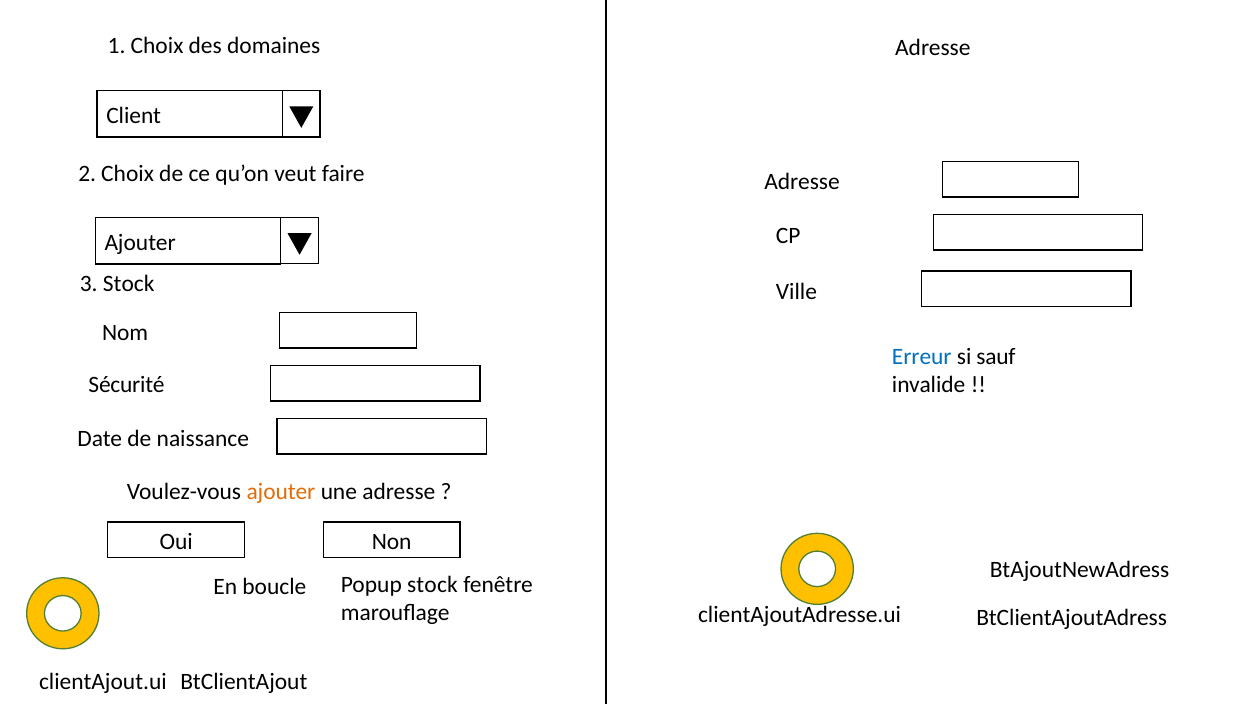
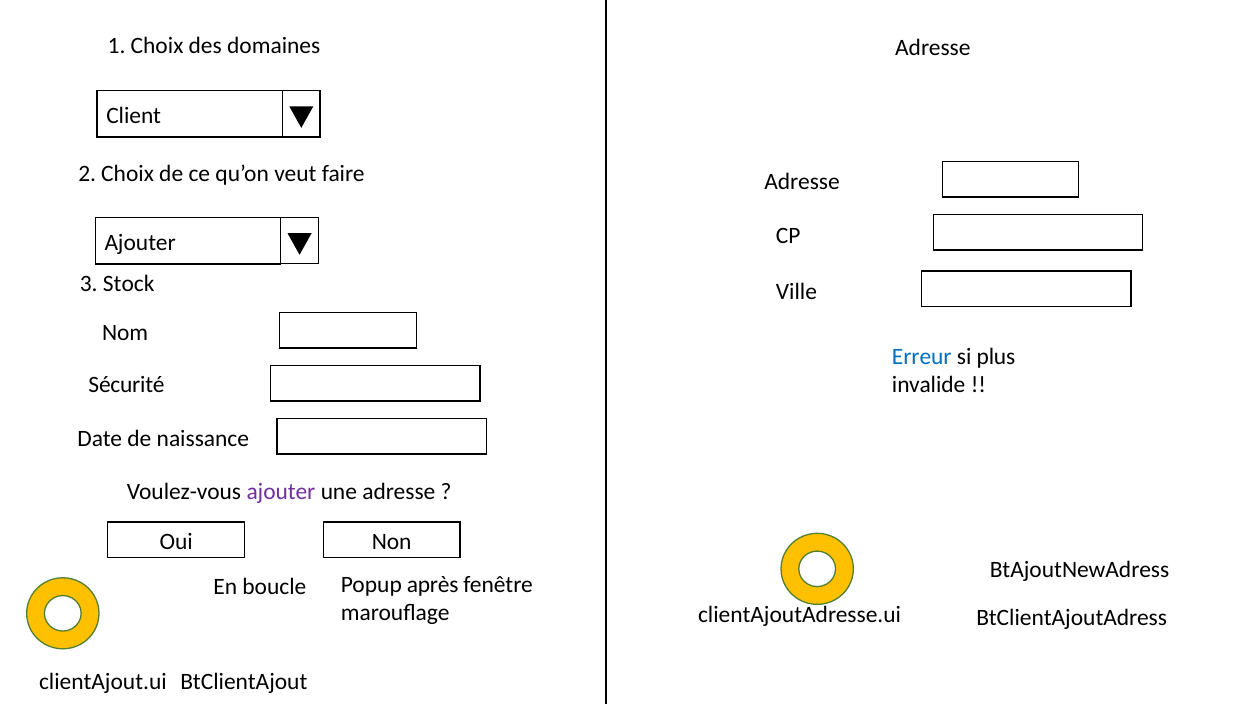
sauf: sauf -> plus
ajouter at (281, 492) colour: orange -> purple
Popup stock: stock -> après
